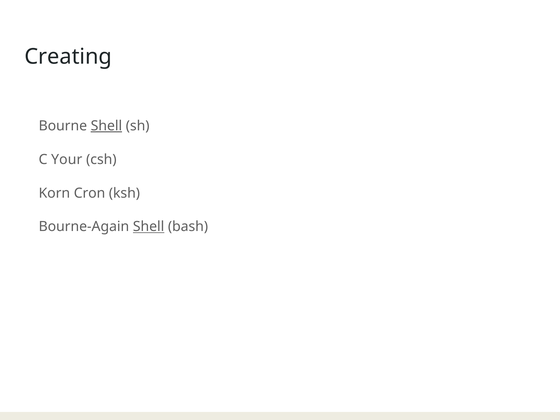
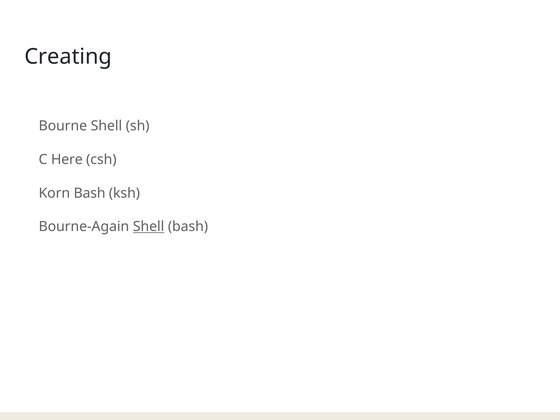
Shell at (106, 126) underline: present -> none
Your: Your -> Here
Korn Cron: Cron -> Bash
